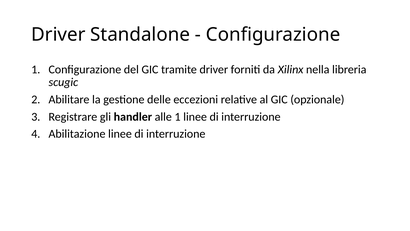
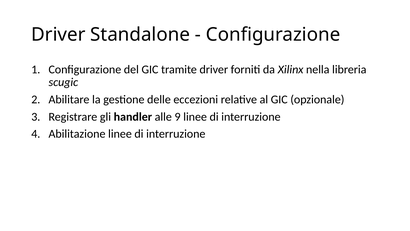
alle 1: 1 -> 9
